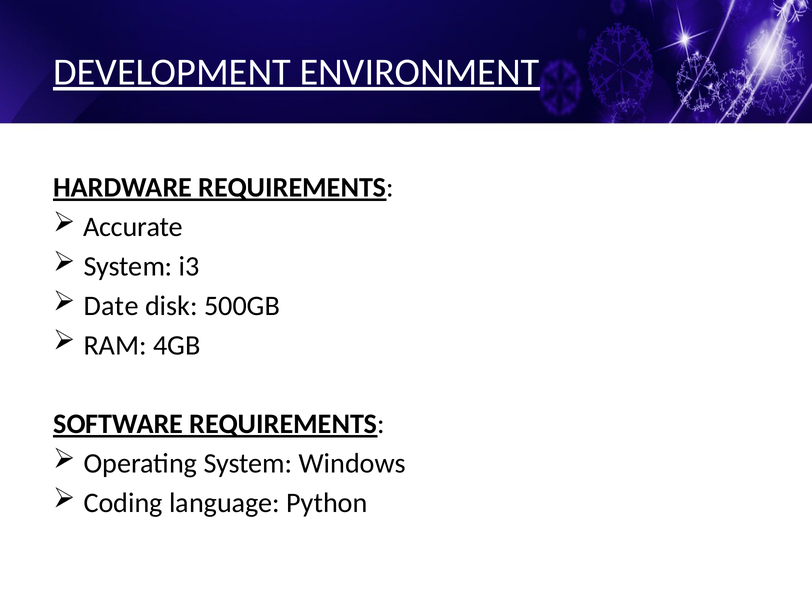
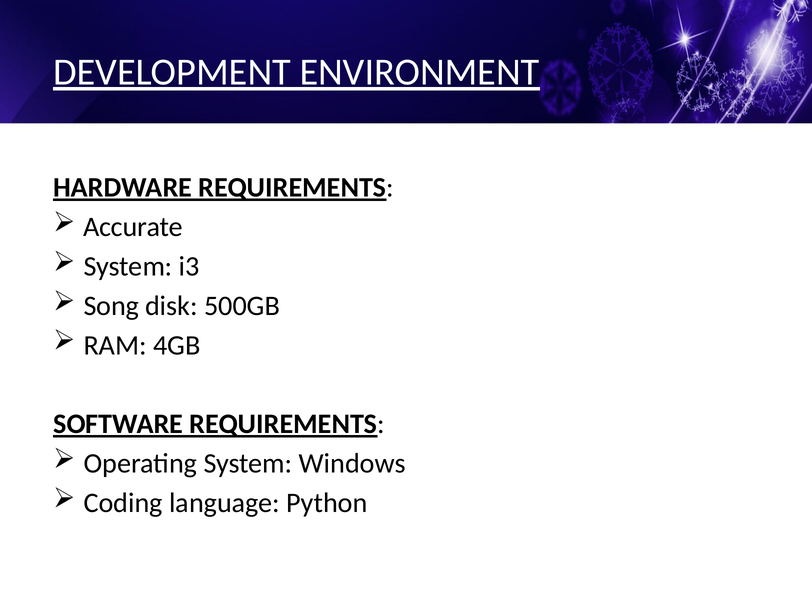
Date: Date -> Song
